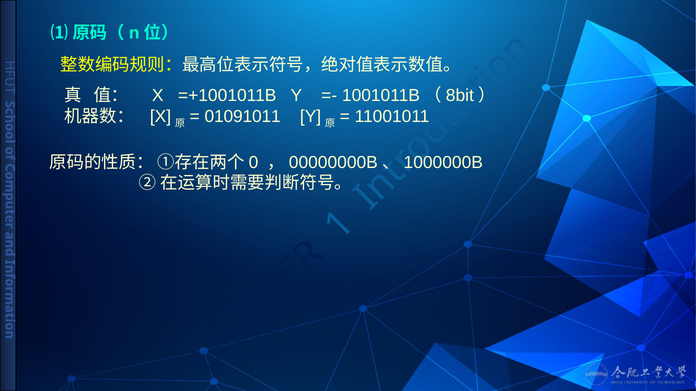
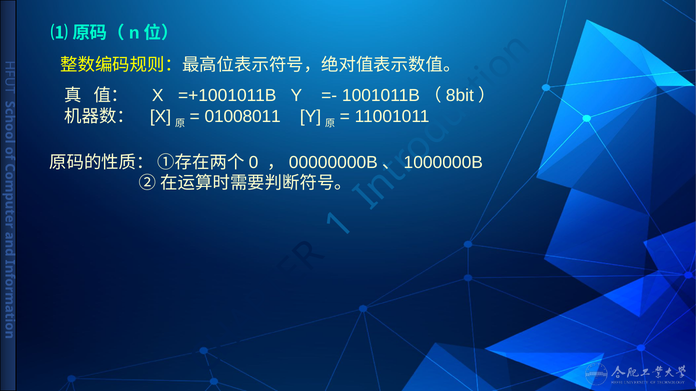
01091011: 01091011 -> 01008011
